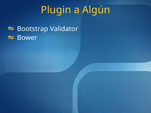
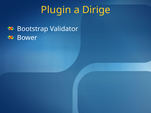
Algún: Algún -> Dirige
